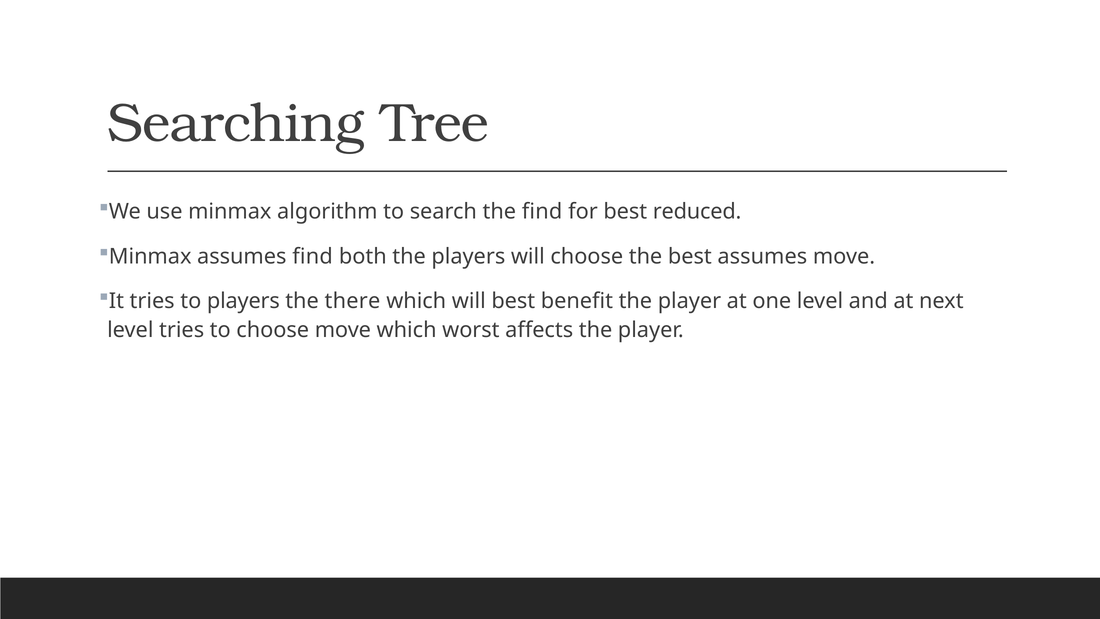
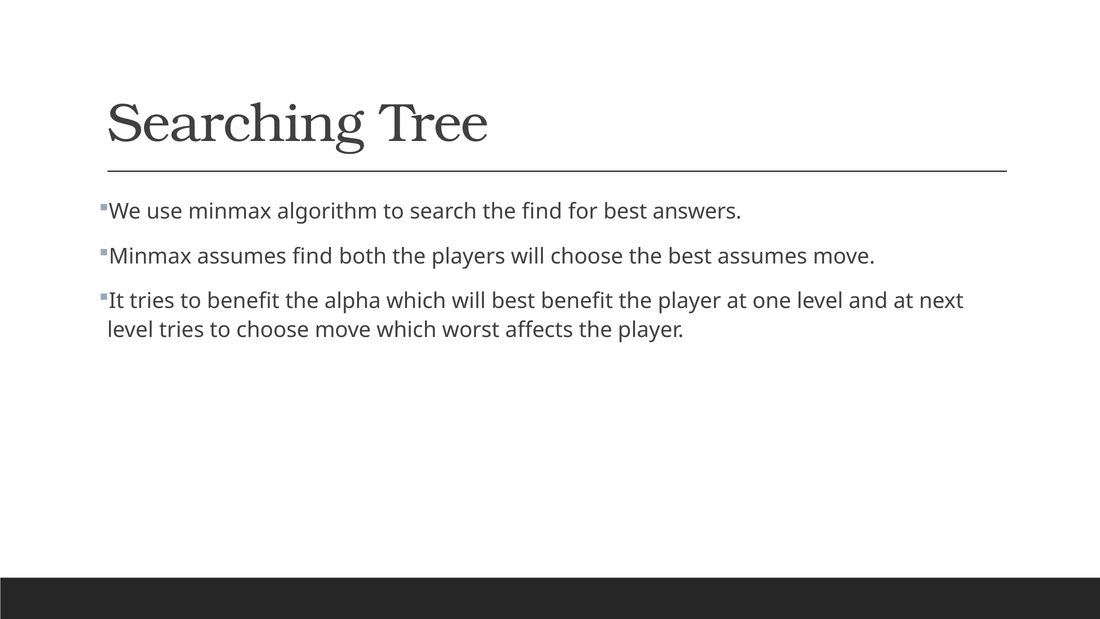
reduced: reduced -> answers
to players: players -> benefit
there: there -> alpha
